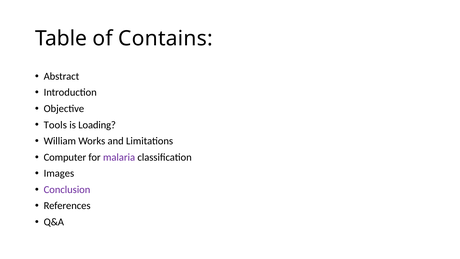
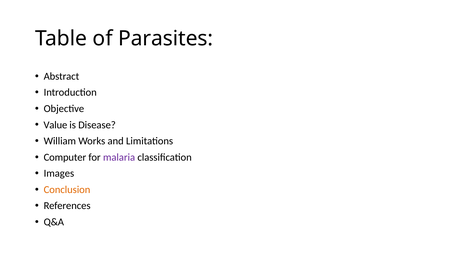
Contains: Contains -> Parasites
Tools: Tools -> Value
Loading: Loading -> Disease
Conclusion colour: purple -> orange
